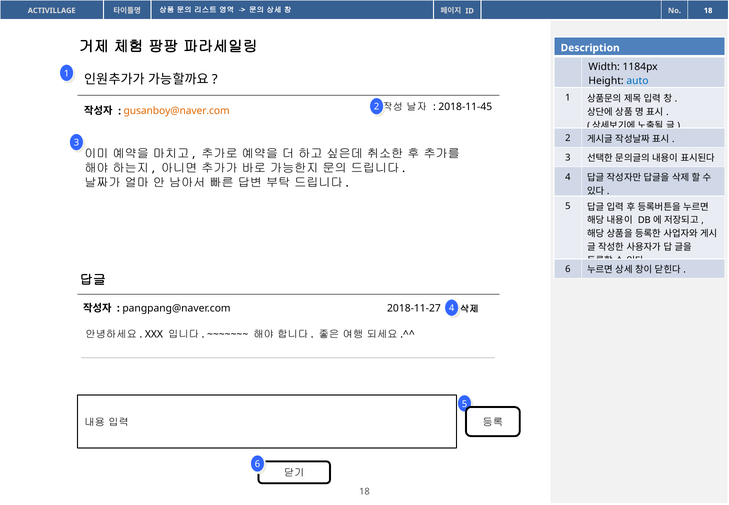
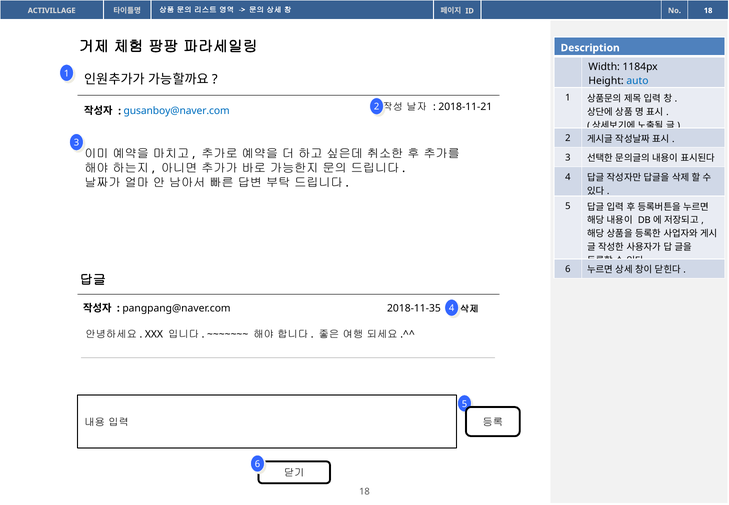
2018-11-45: 2018-11-45 -> 2018-11-21
gusanboy@naver.com colour: orange -> blue
2018-11-27: 2018-11-27 -> 2018-11-35
